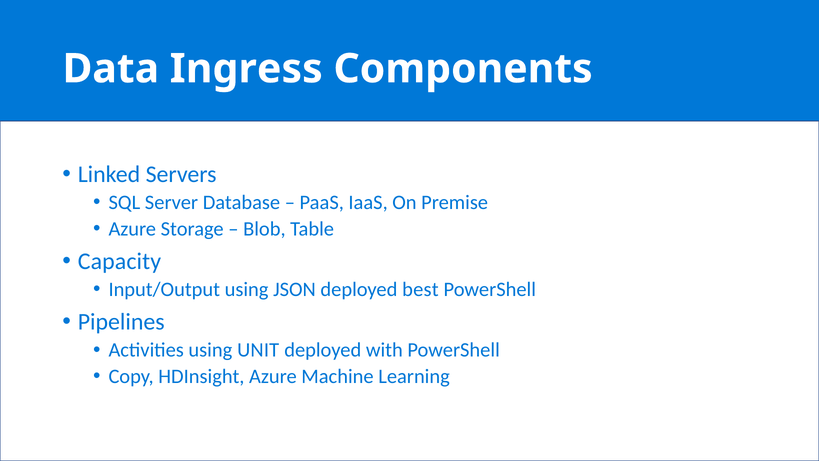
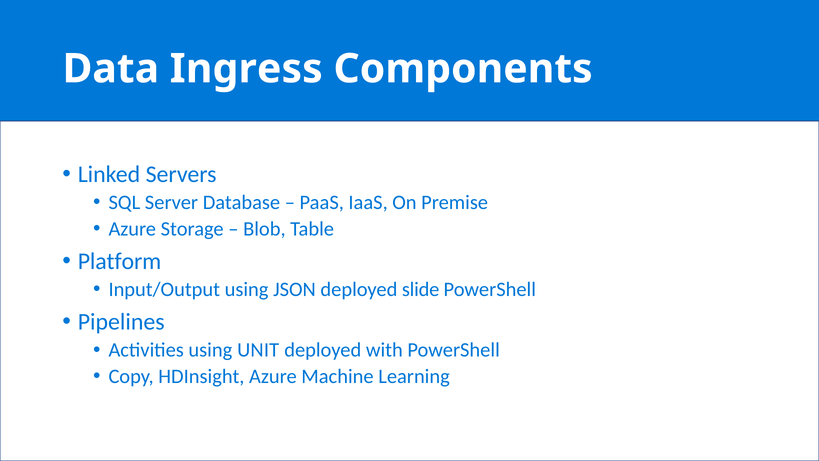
Capacity: Capacity -> Platform
best: best -> slide
